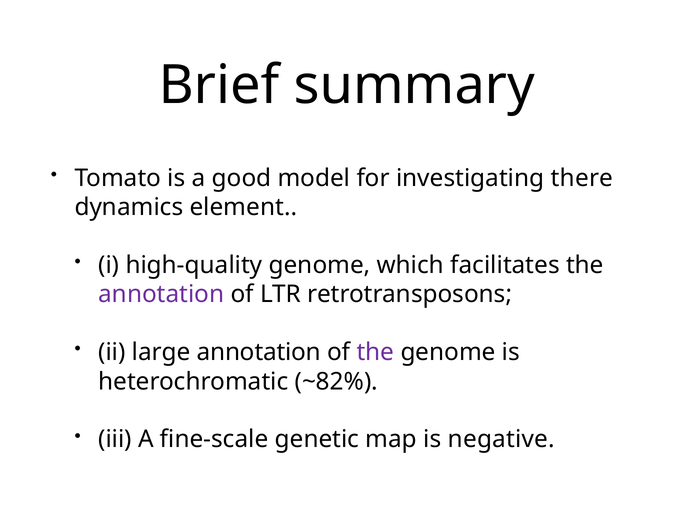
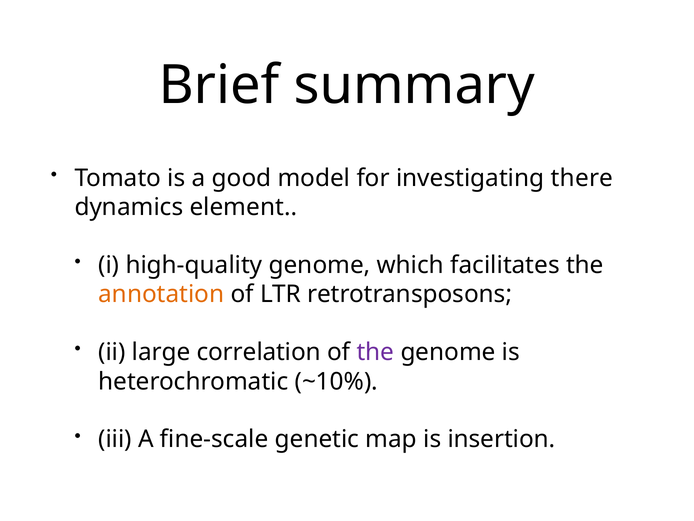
annotation at (161, 294) colour: purple -> orange
large annotation: annotation -> correlation
~82%: ~82% -> ~10%
negative: negative -> insertion
